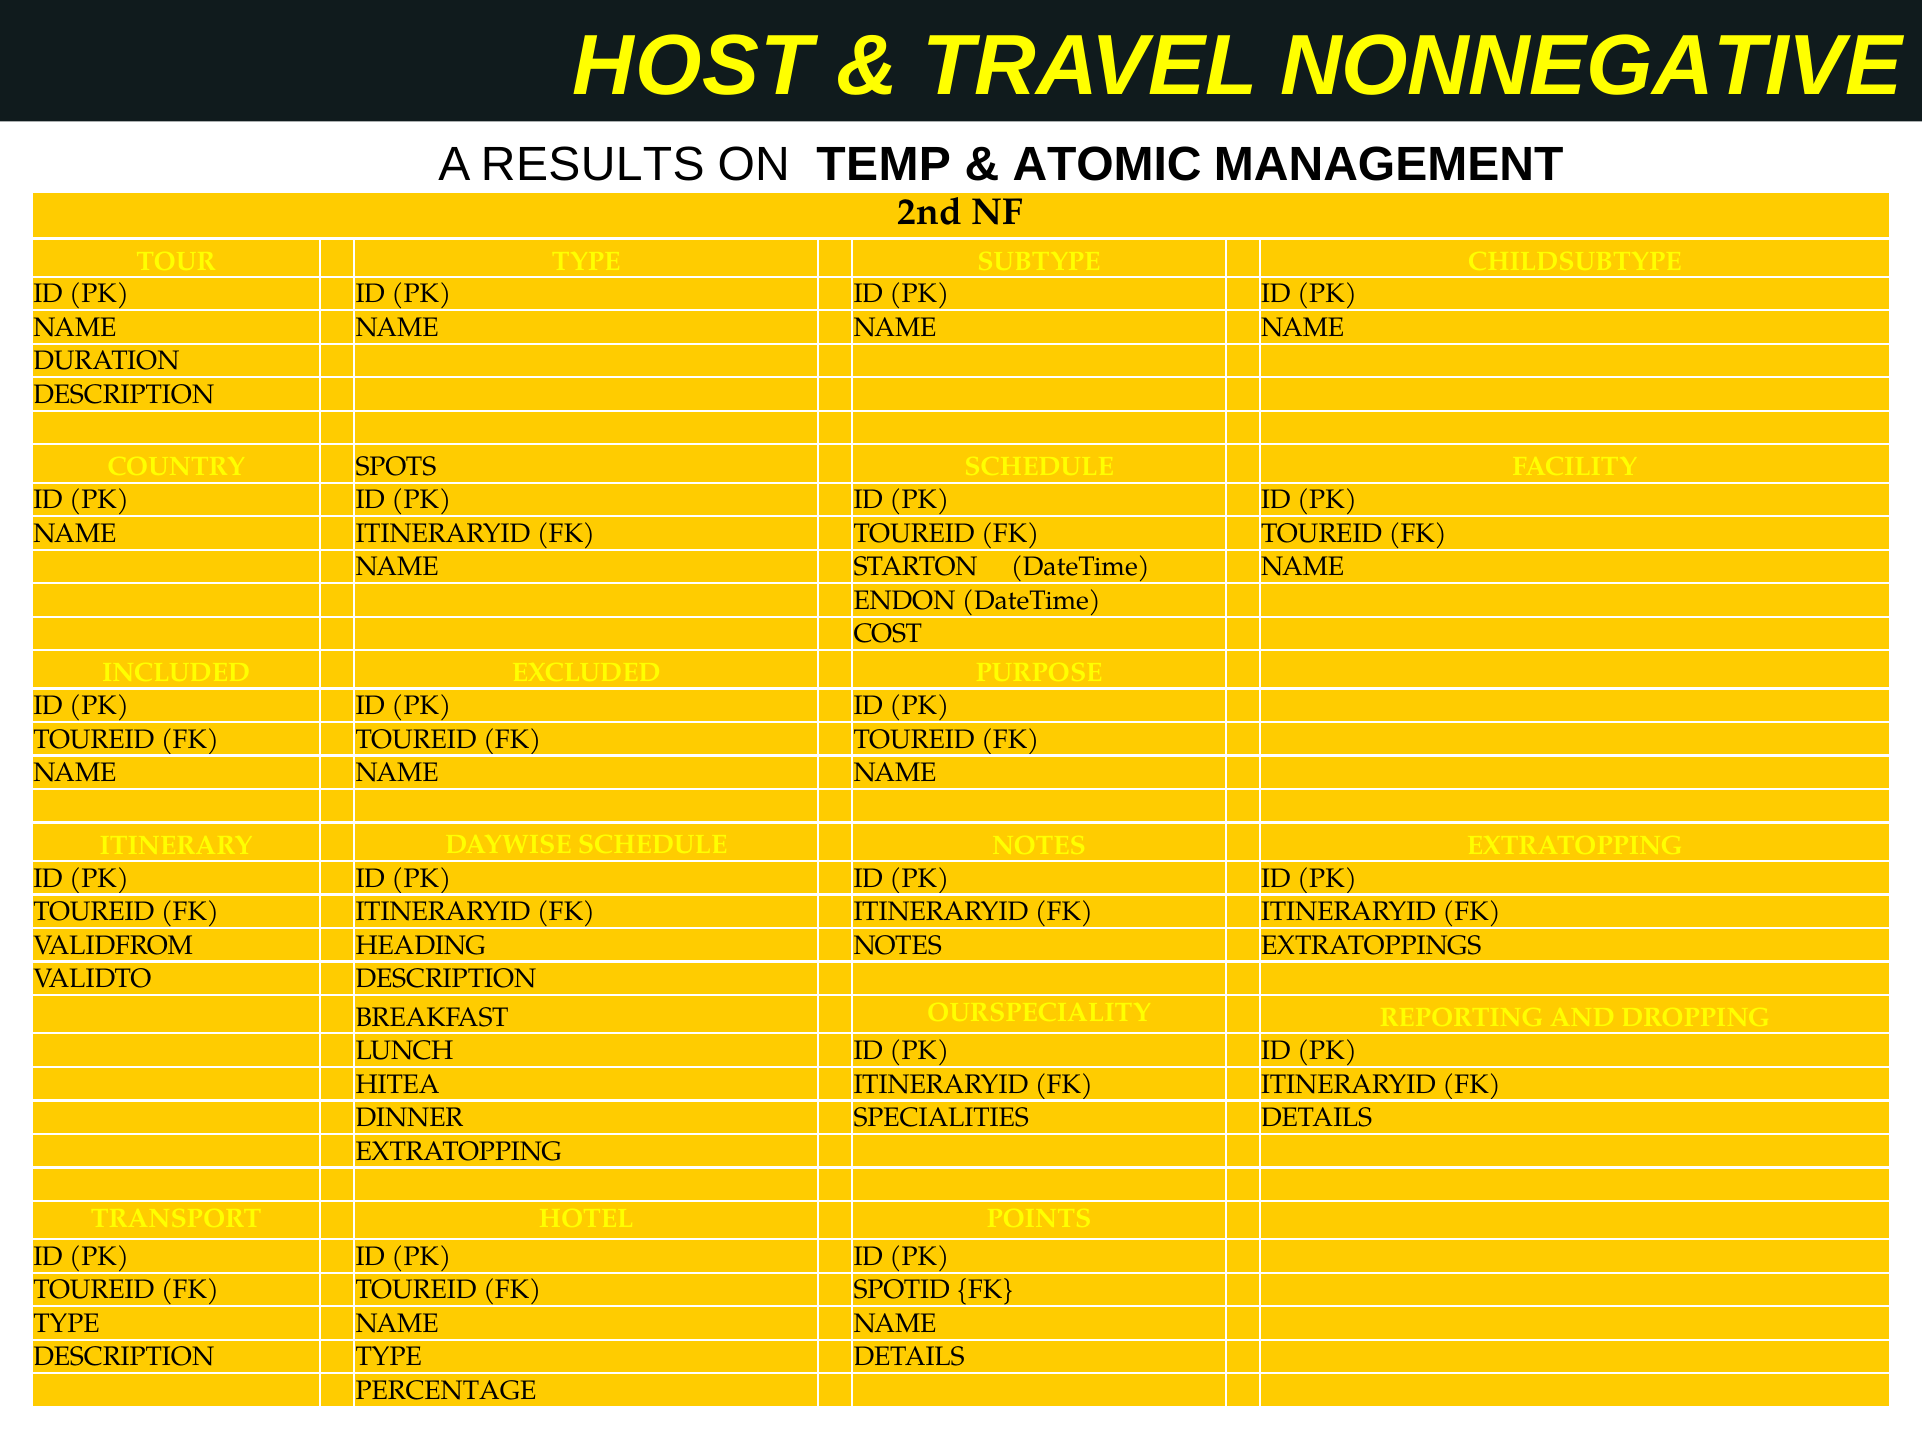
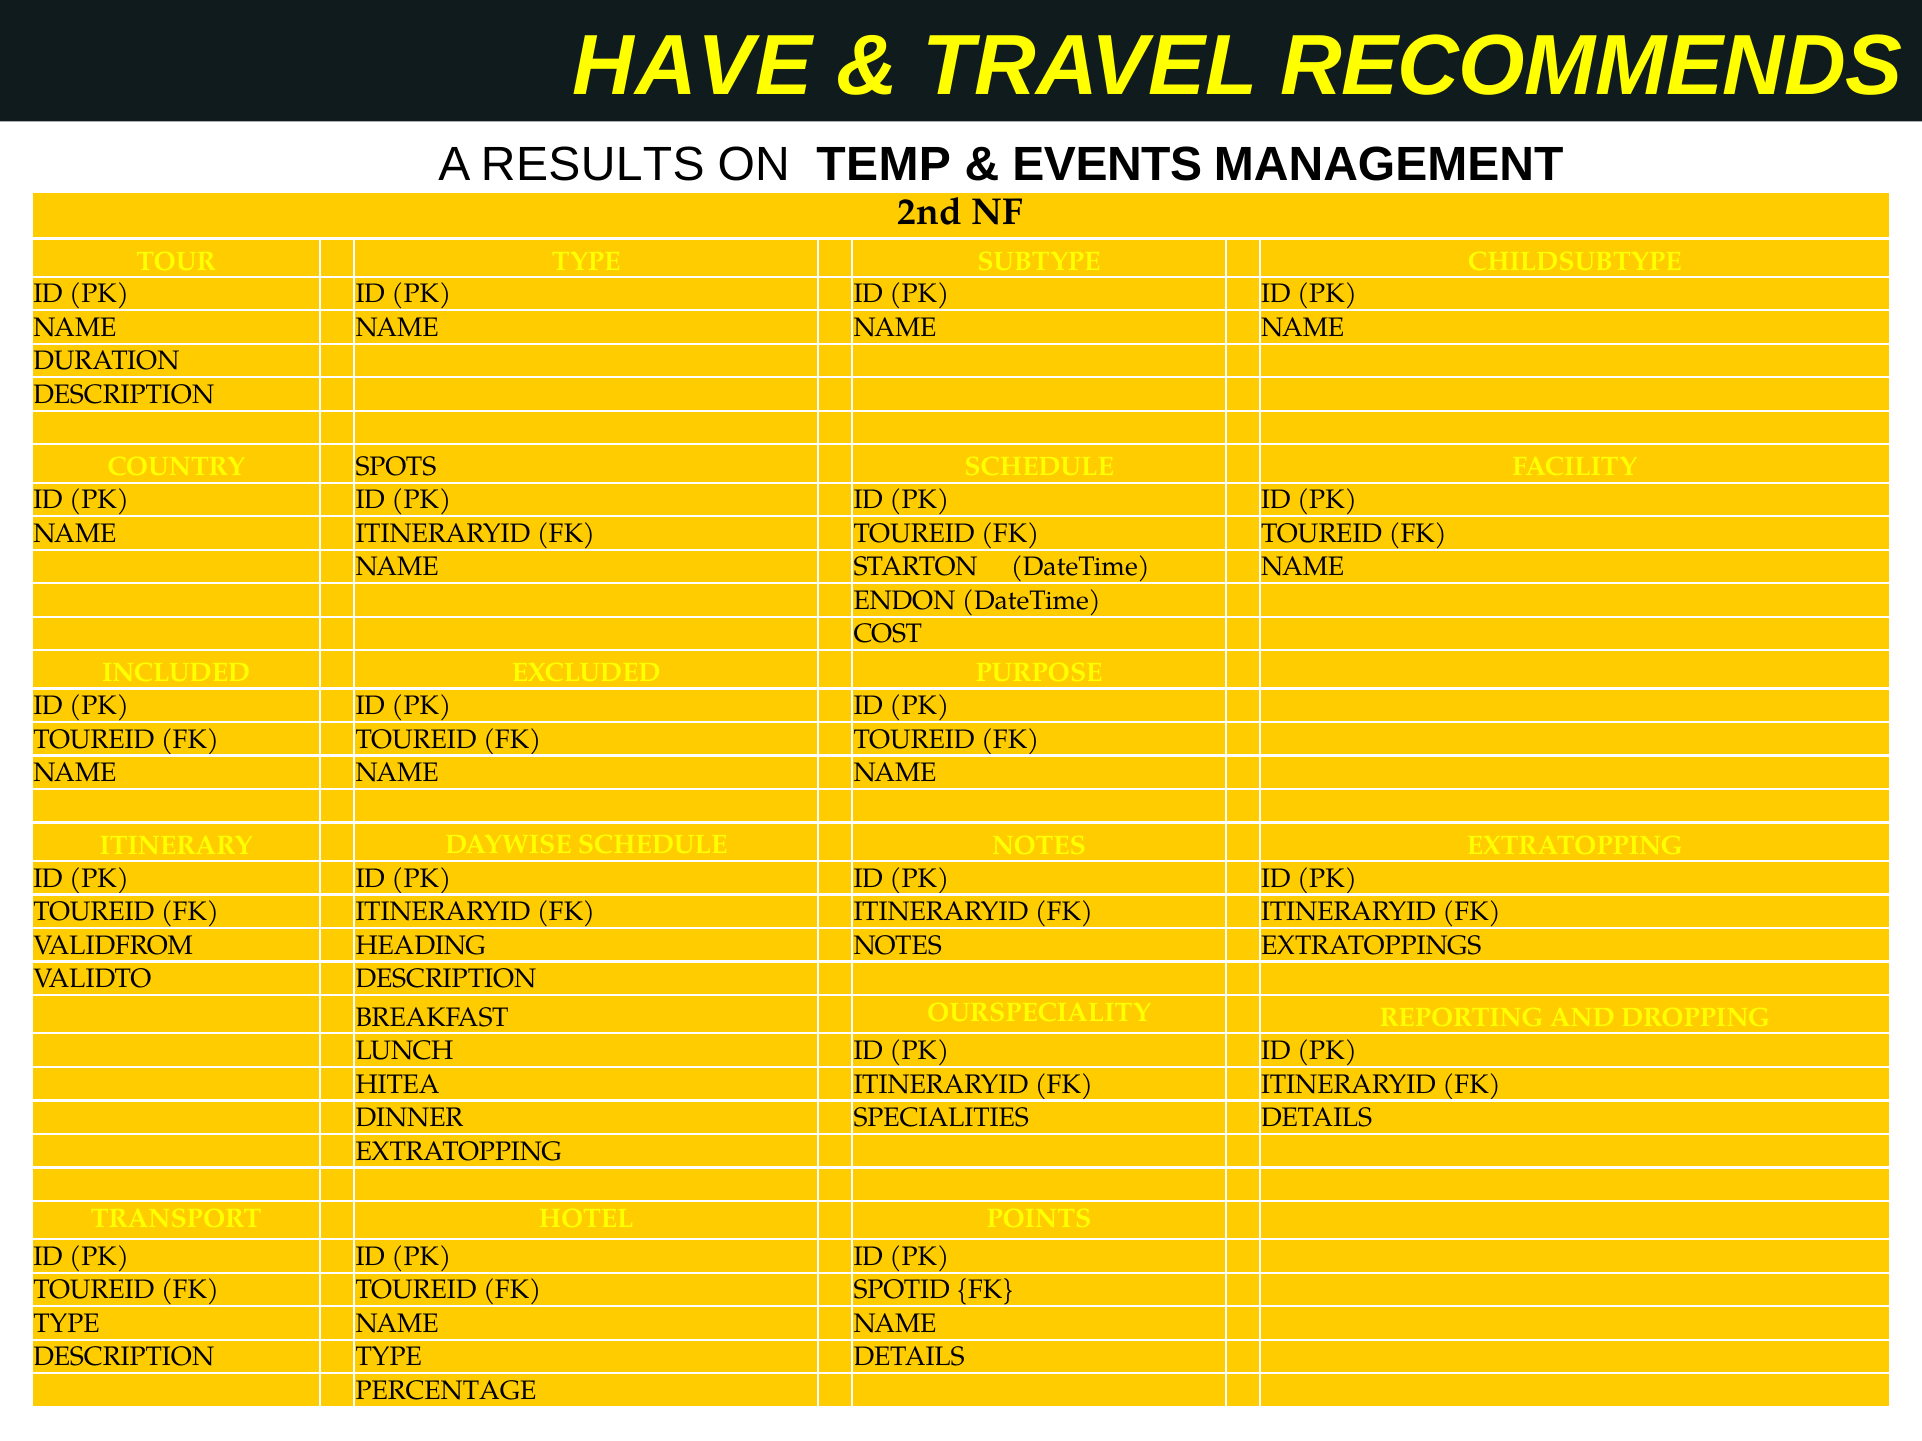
HOST: HOST -> HAVE
NONNEGATIVE: NONNEGATIVE -> RECOMMENDS
ATOMIC: ATOMIC -> EVENTS
